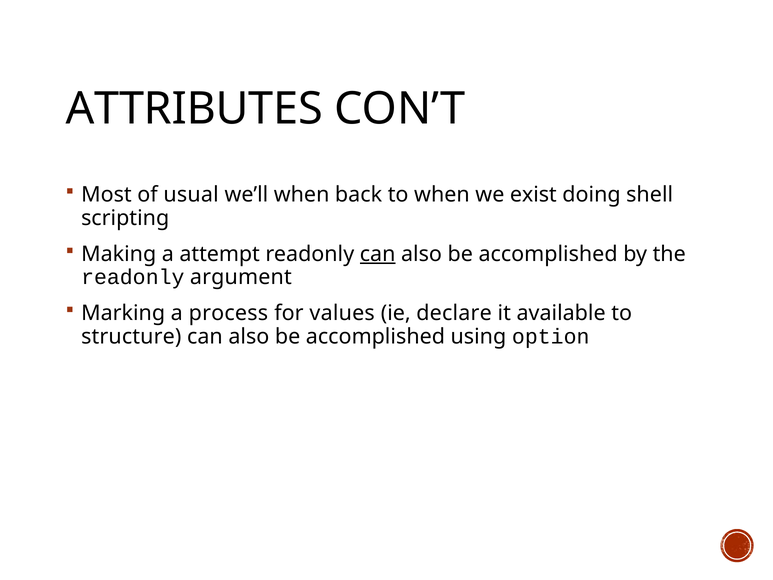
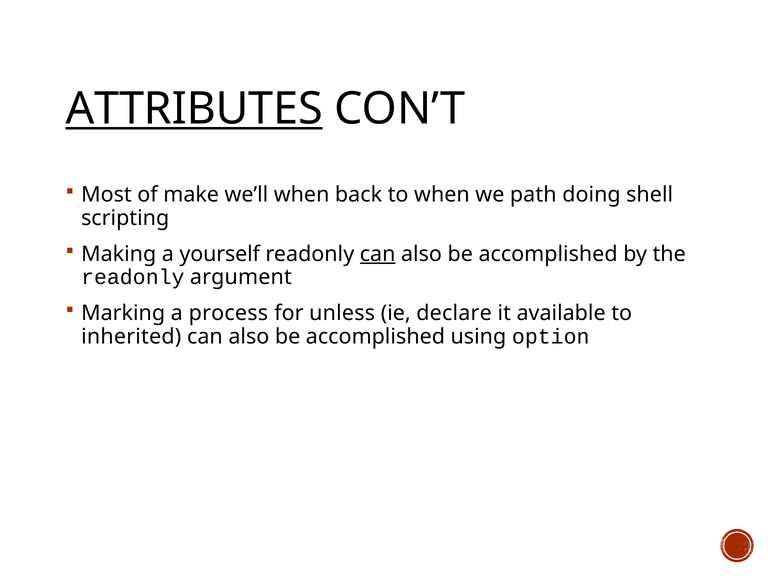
ATTRIBUTES underline: none -> present
usual: usual -> make
exist: exist -> path
attempt: attempt -> yourself
values: values -> unless
structure: structure -> inherited
